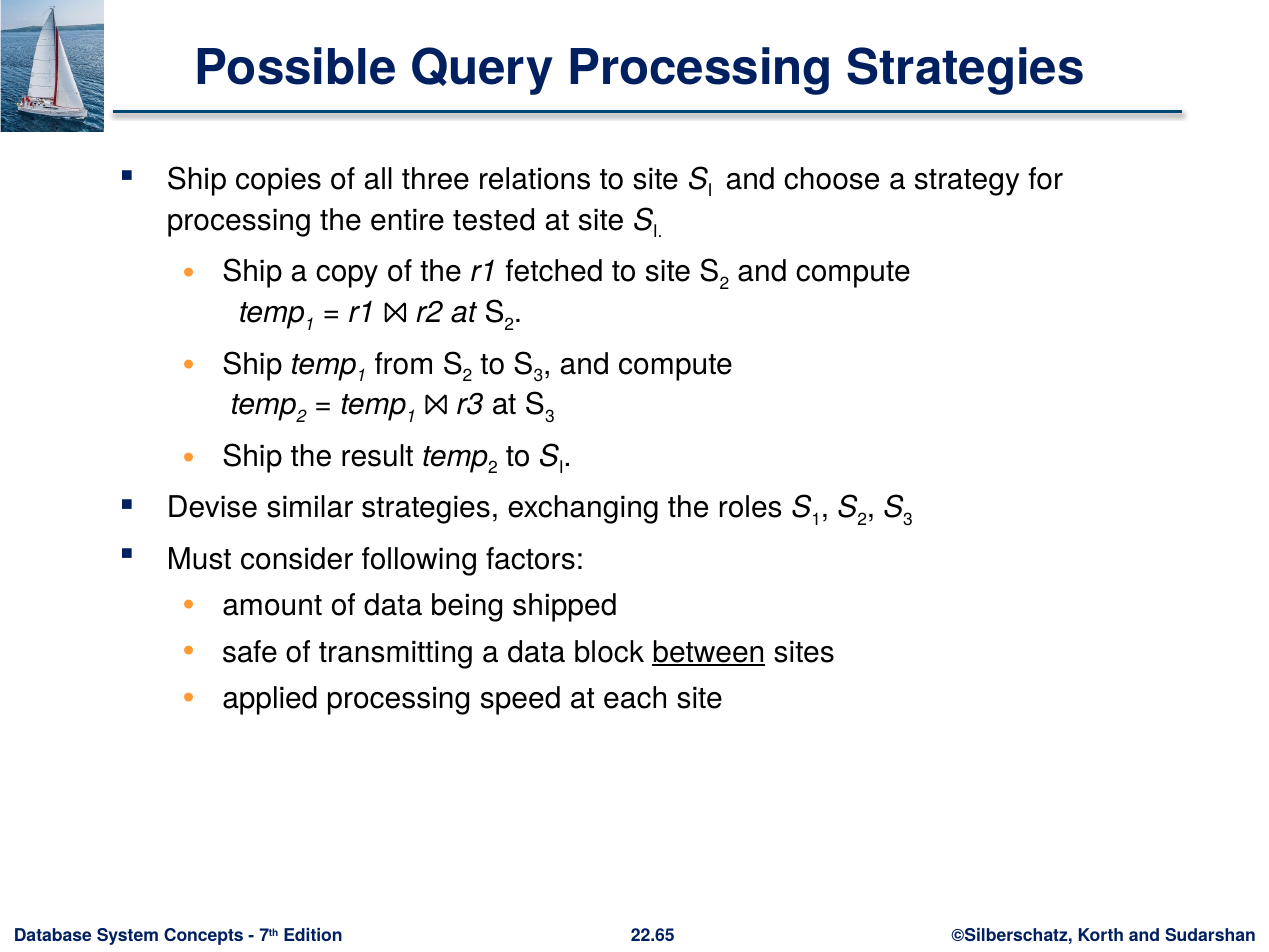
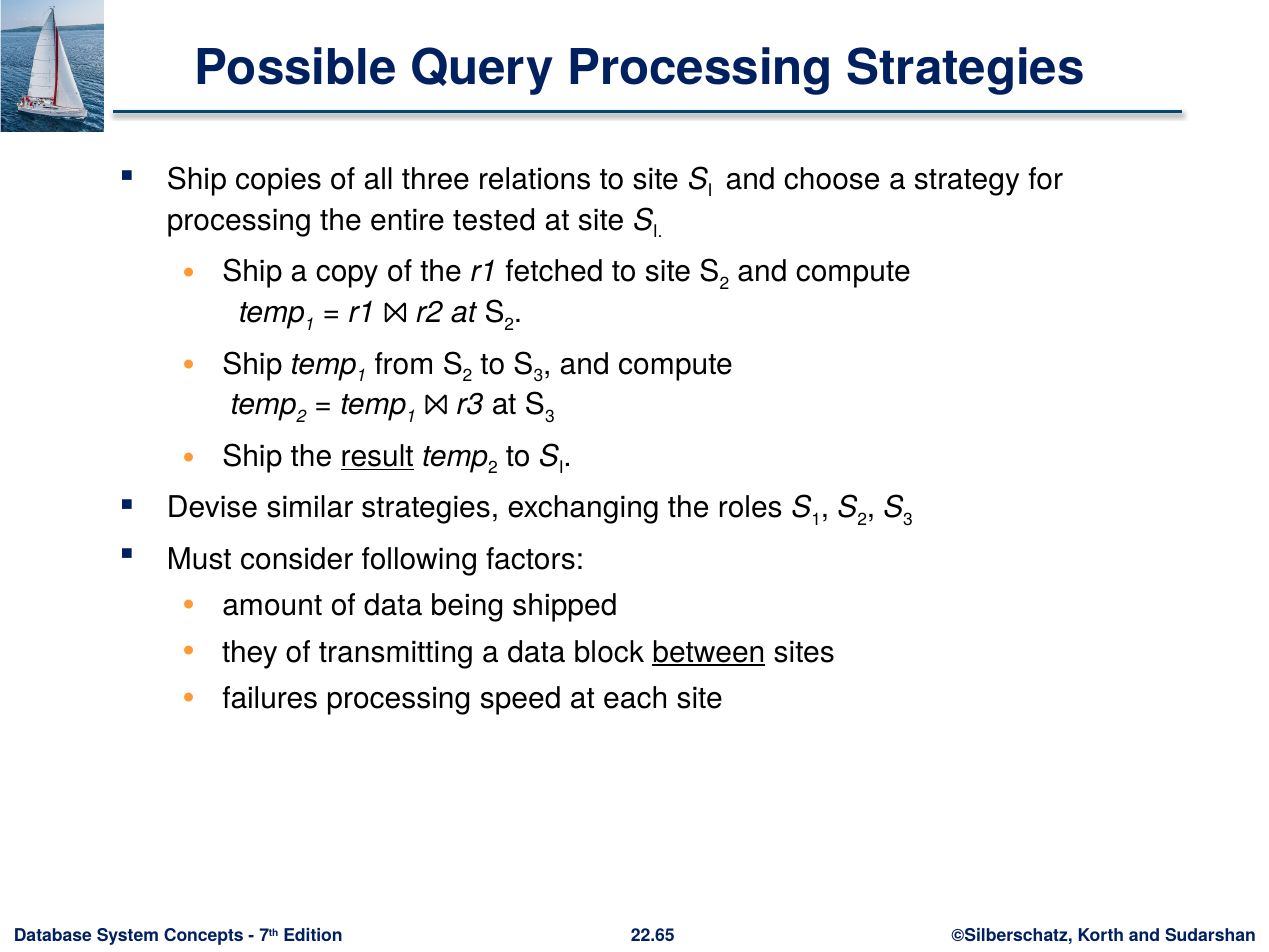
result underline: none -> present
safe: safe -> they
applied: applied -> failures
